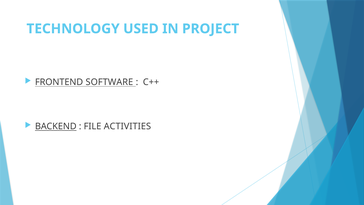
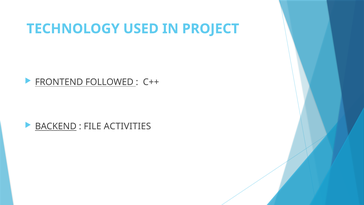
SOFTWARE: SOFTWARE -> FOLLOWED
